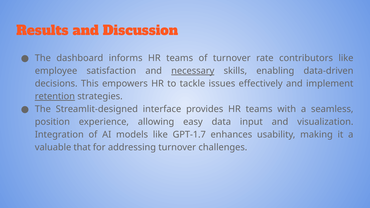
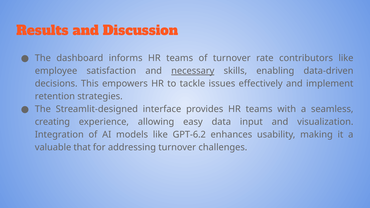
retention underline: present -> none
position: position -> creating
GPT-1.7: GPT-1.7 -> GPT-6.2
